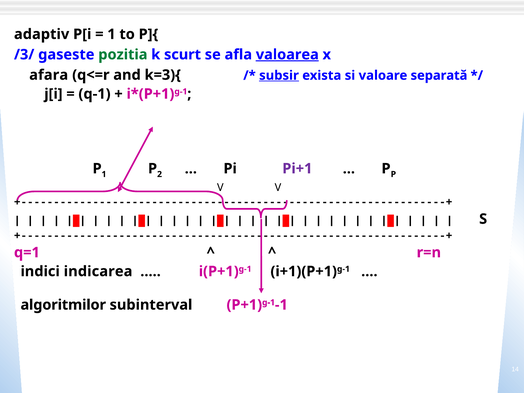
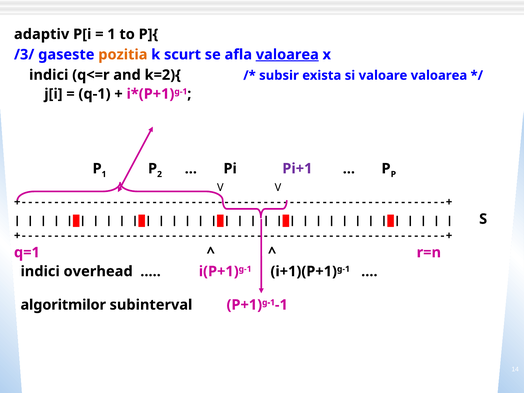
pozitia colour: green -> orange
afara at (49, 75): afara -> indici
k=3){: k=3){ -> k=2){
subsir underline: present -> none
valoare separată: separată -> valoarea
indicarea: indicarea -> overhead
